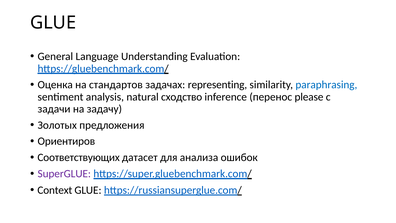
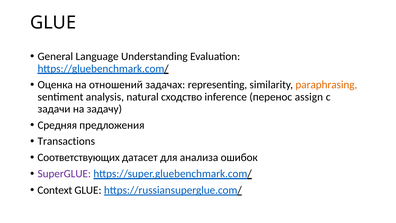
стандартов: стандартов -> отношений
paraphrasing colour: blue -> orange
please: please -> assign
Золотых: Золотых -> Средняя
Ориентиров: Ориентиров -> Transactions
